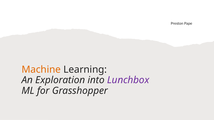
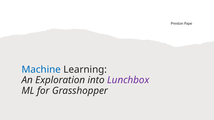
Machine colour: orange -> blue
